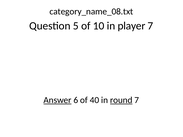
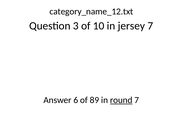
category_name_08.txt: category_name_08.txt -> category_name_12.txt
5: 5 -> 3
player: player -> jersey
Answer underline: present -> none
40: 40 -> 89
